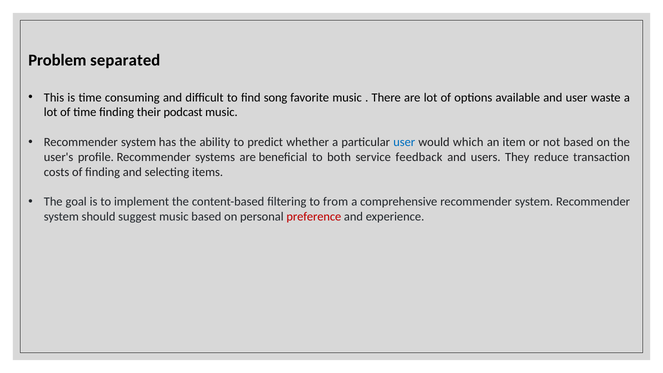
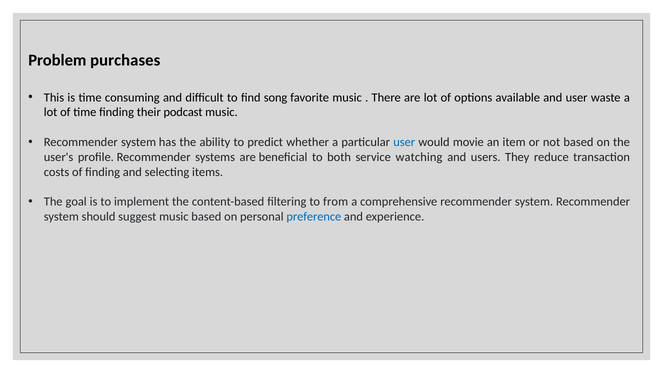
separated: separated -> purchases
which: which -> movie
feedback: feedback -> watching
preference colour: red -> blue
